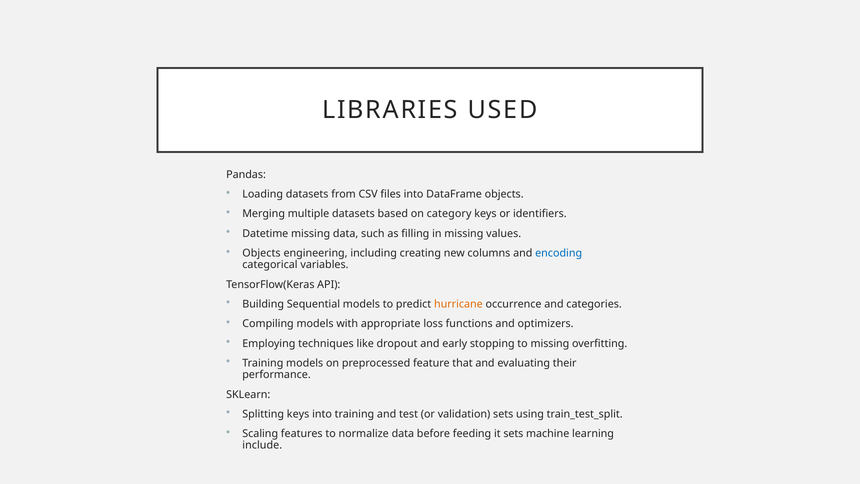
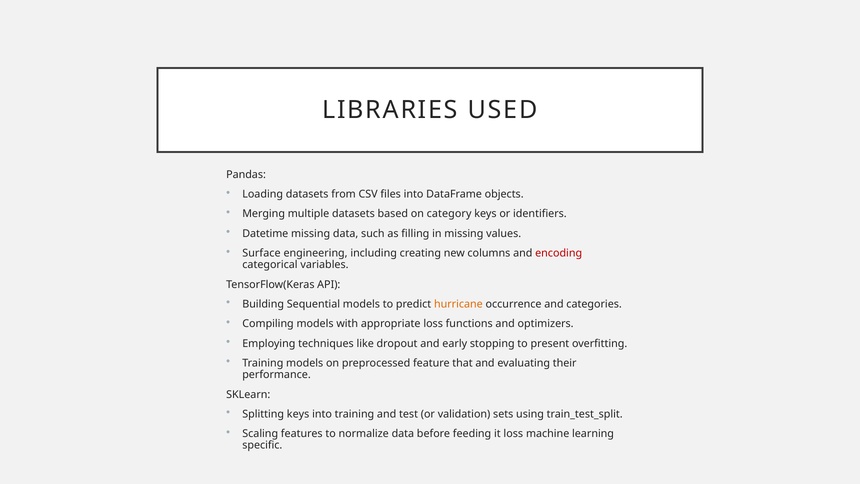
Objects at (261, 253): Objects -> Surface
encoding colour: blue -> red
to missing: missing -> present
it sets: sets -> loss
include: include -> specific
